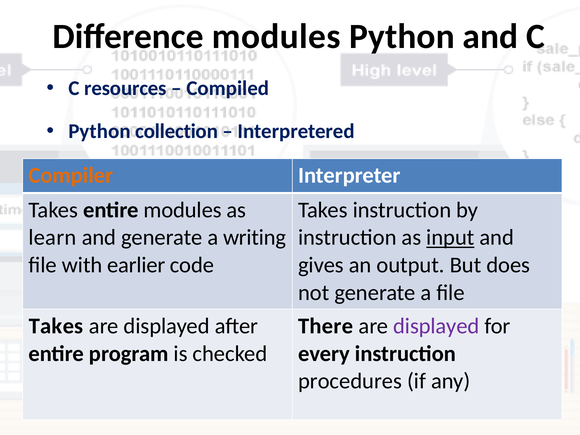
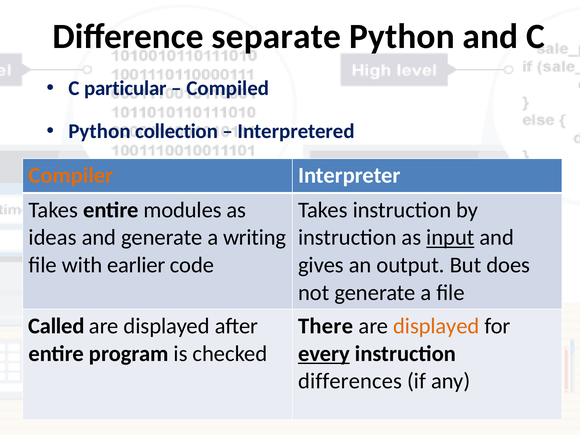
Difference modules: modules -> separate
resources: resources -> particular
learn: learn -> ideas
Takes at (56, 326): Takes -> Called
displayed at (436, 326) colour: purple -> orange
every underline: none -> present
procedures: procedures -> differences
